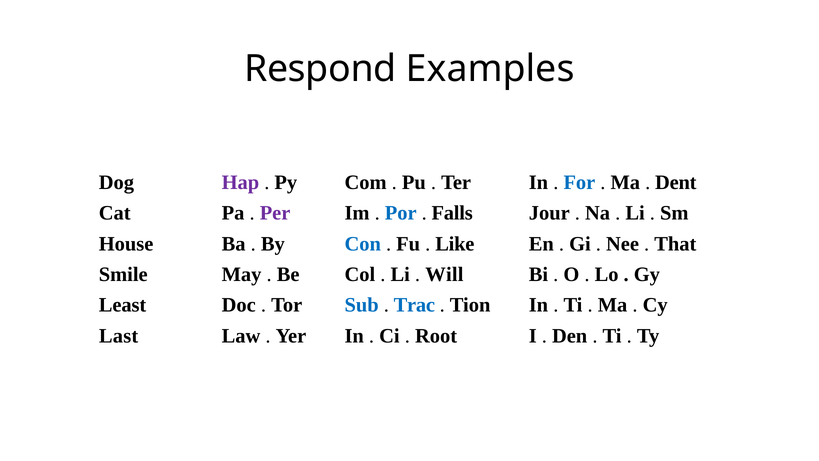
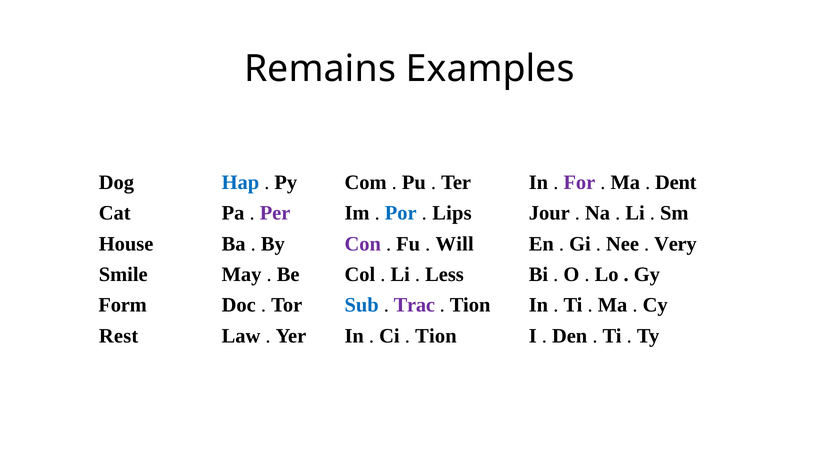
Respond: Respond -> Remains
Hap colour: purple -> blue
For colour: blue -> purple
Falls: Falls -> Lips
Con colour: blue -> purple
Like: Like -> Will
That: That -> Very
Will: Will -> Less
Least: Least -> Form
Trac colour: blue -> purple
Last: Last -> Rest
Root at (436, 336): Root -> Tion
